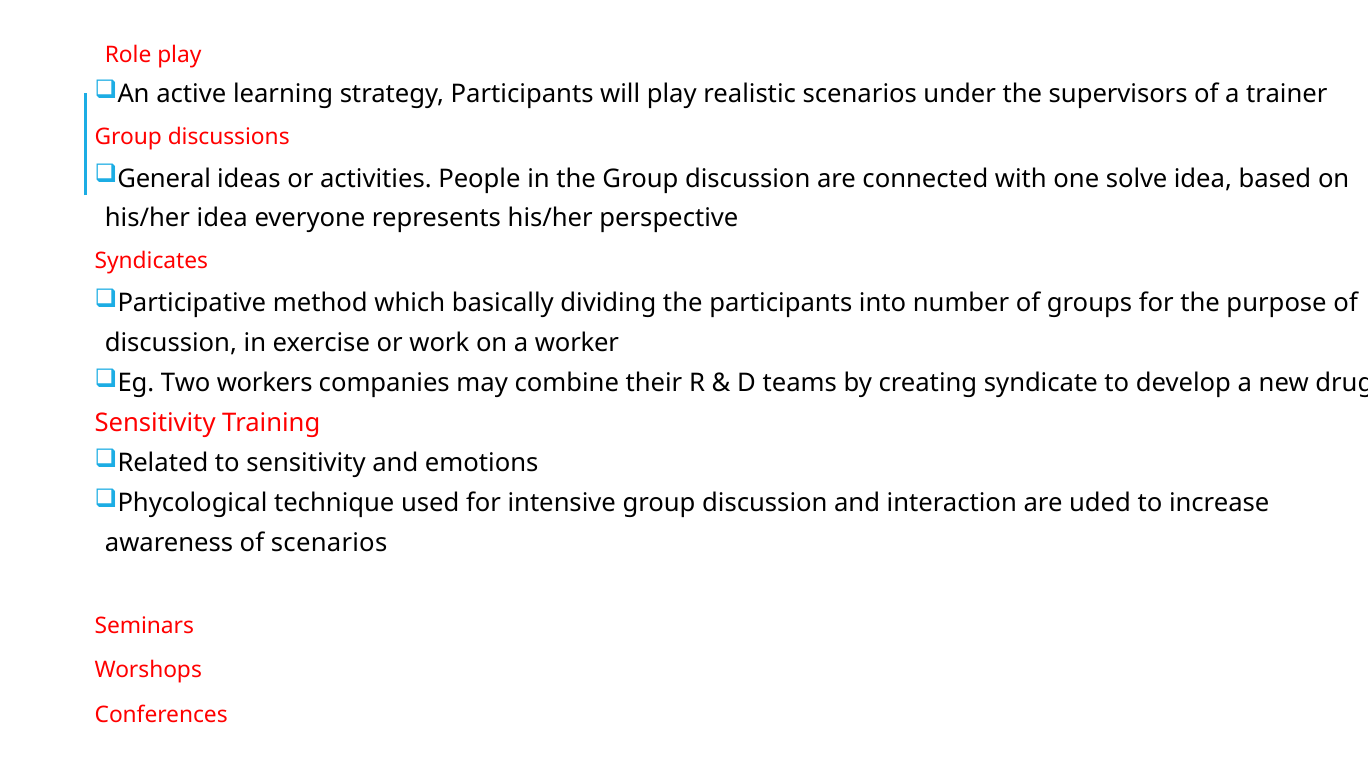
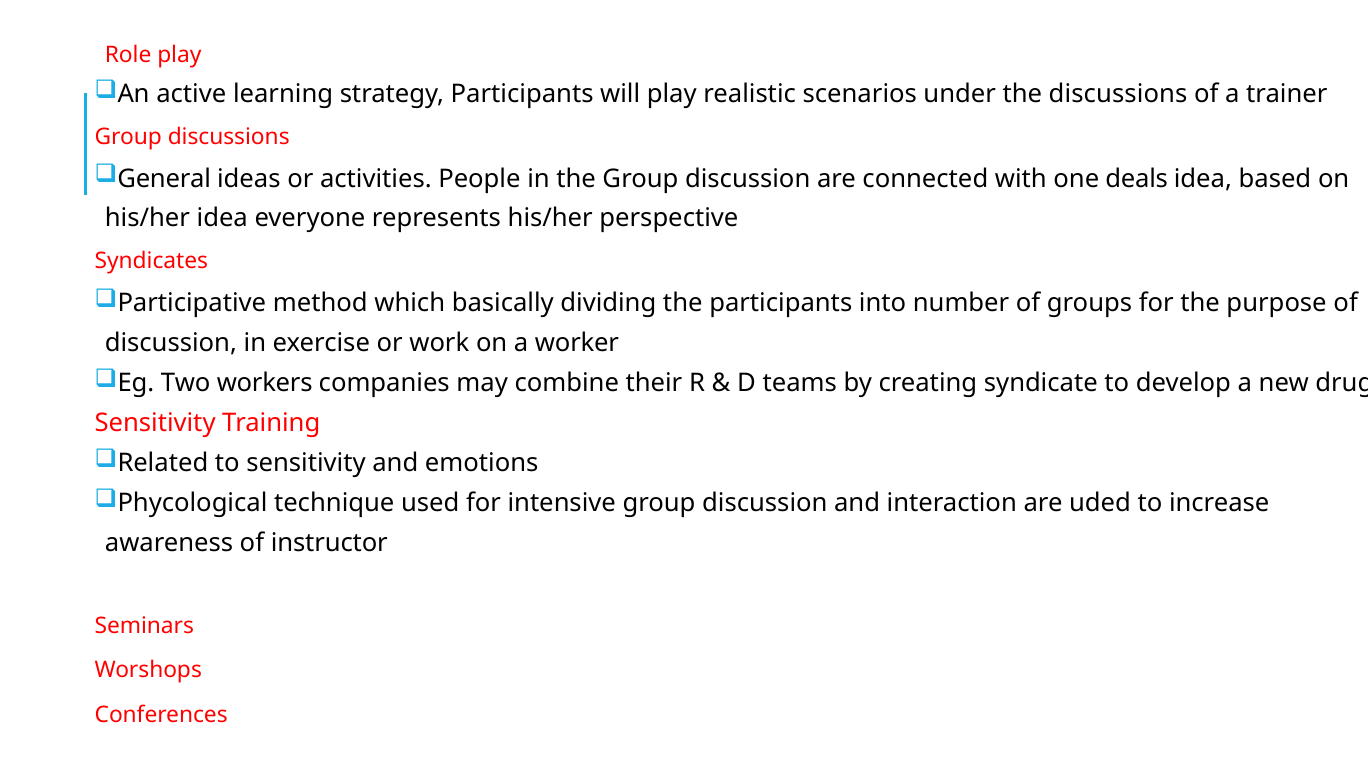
the supervisors: supervisors -> discussions
solve: solve -> deals
of scenarios: scenarios -> instructor
